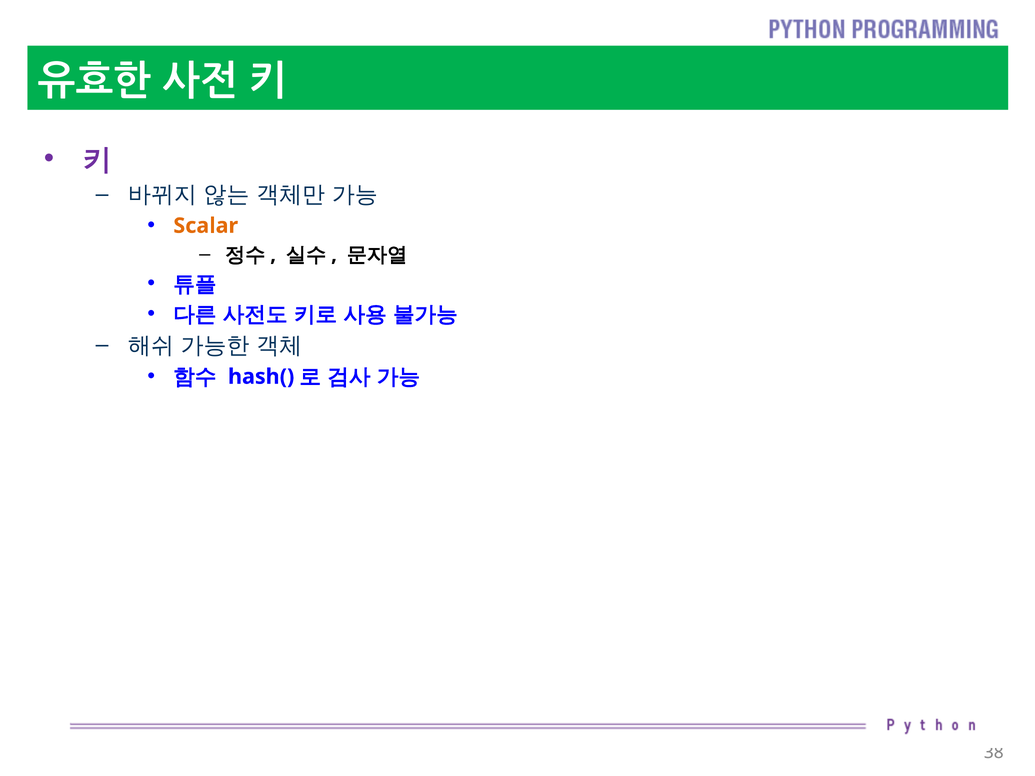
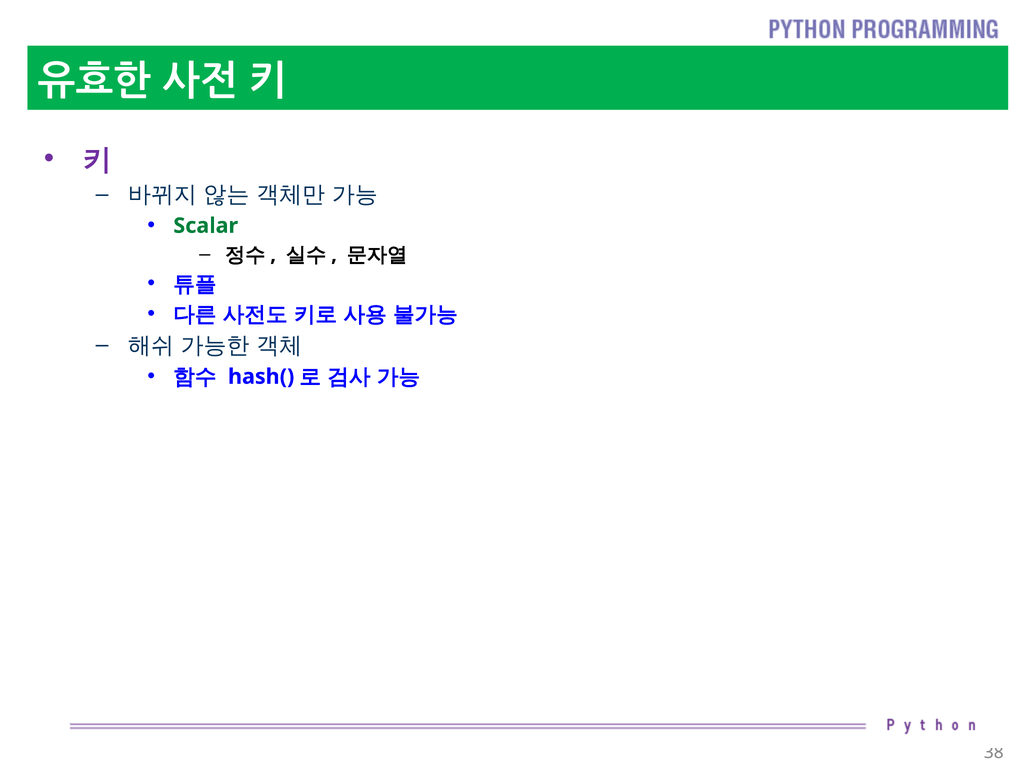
Scalar colour: orange -> green
